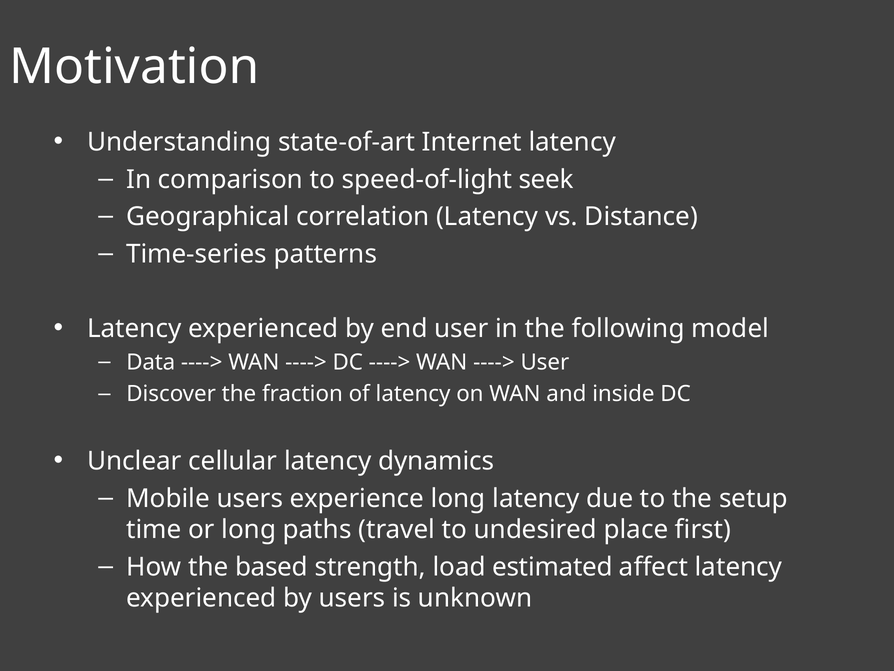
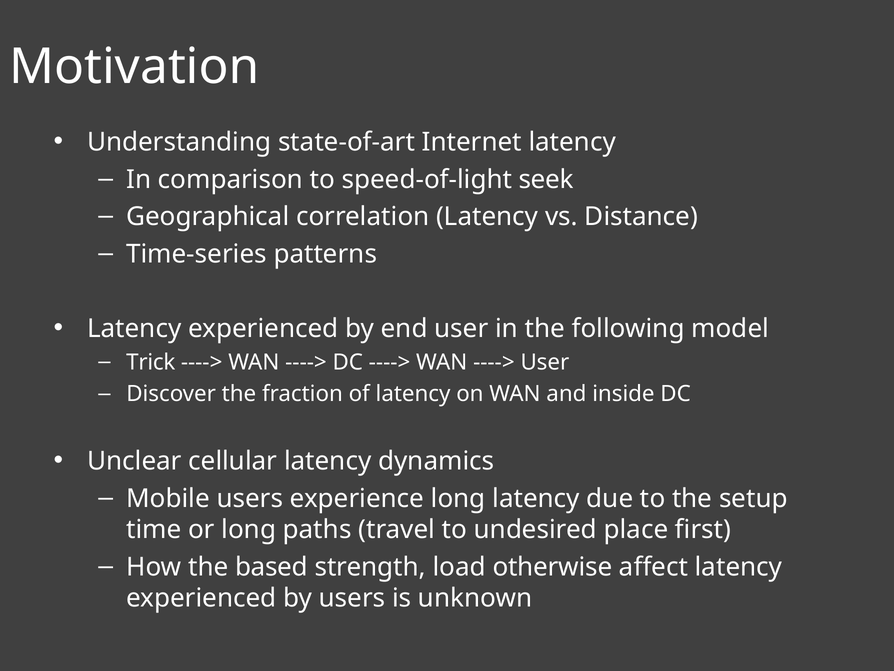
Data: Data -> Trick
estimated: estimated -> otherwise
